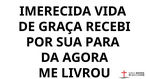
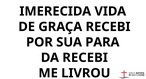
DA AGORA: AGORA -> RECEBI
